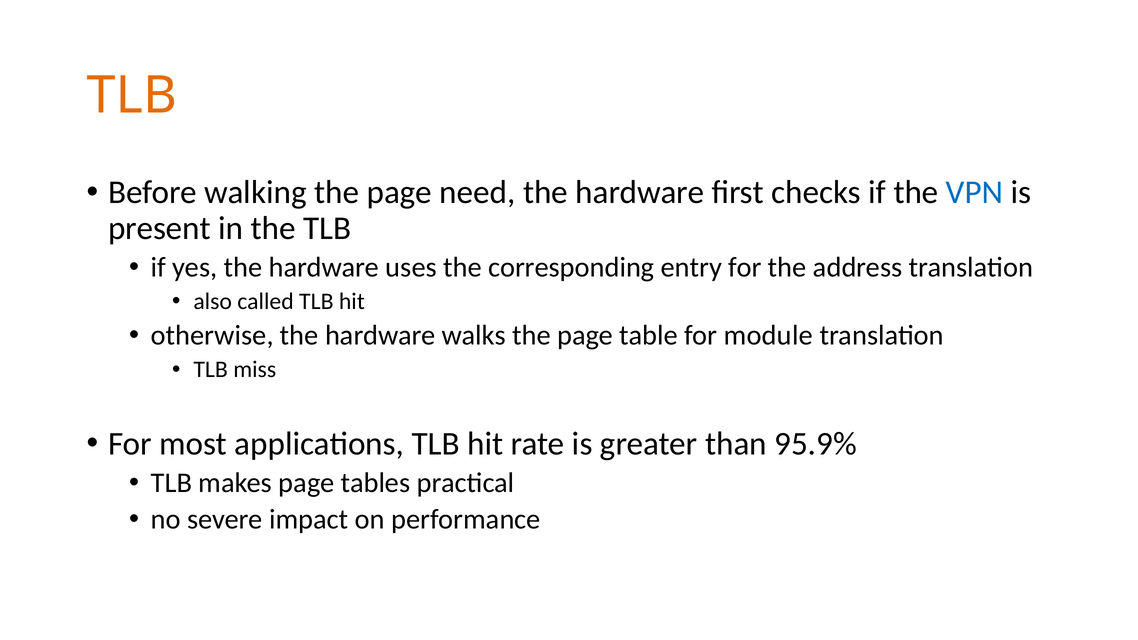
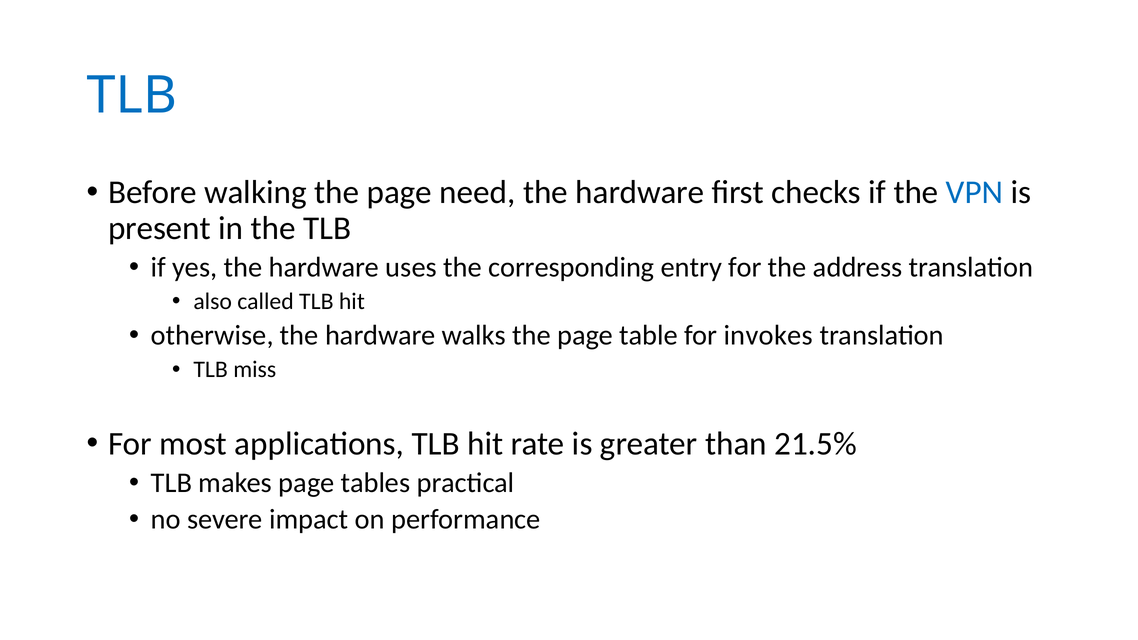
TLB at (132, 96) colour: orange -> blue
module: module -> invokes
95.9%: 95.9% -> 21.5%
